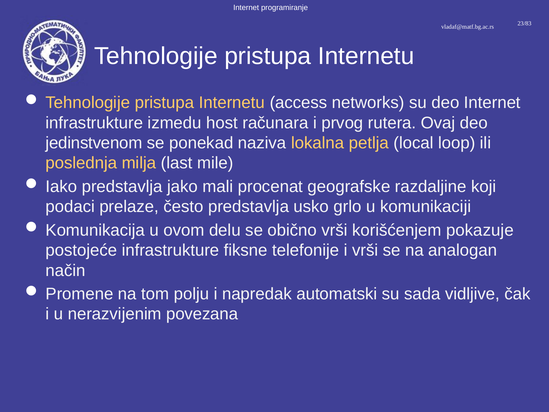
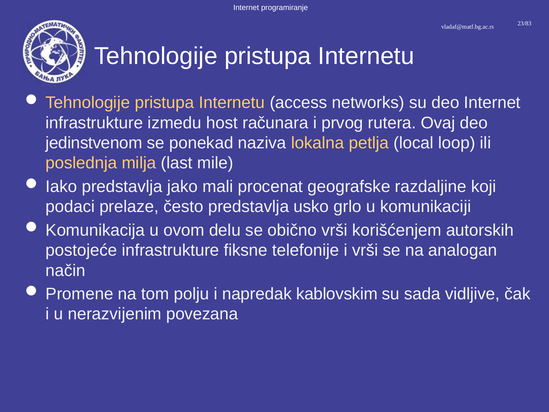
pokazuje: pokazuje -> autorskih
automatski: automatski -> kablovskim
